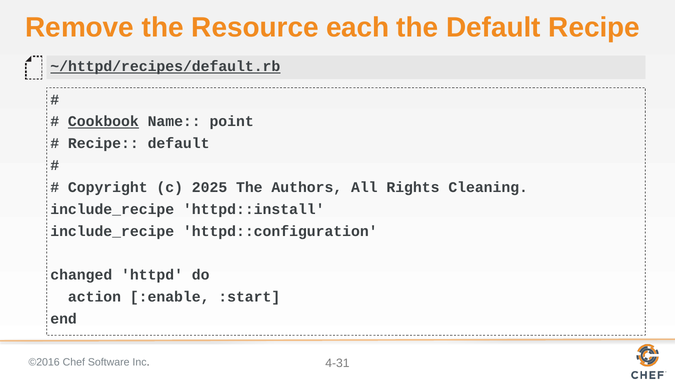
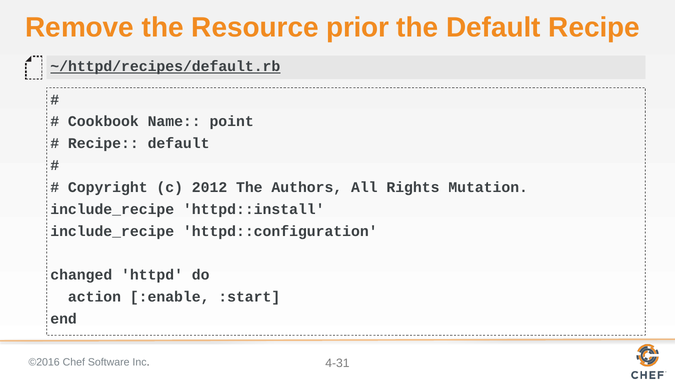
each: each -> prior
Cookbook underline: present -> none
2025: 2025 -> 2012
Cleaning: Cleaning -> Mutation
